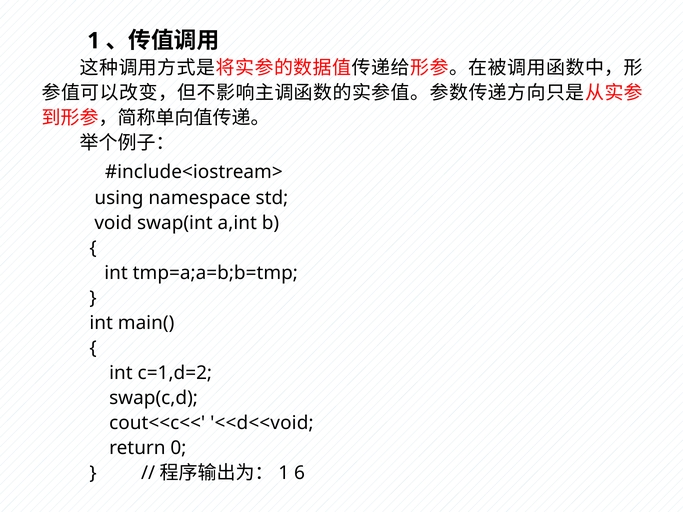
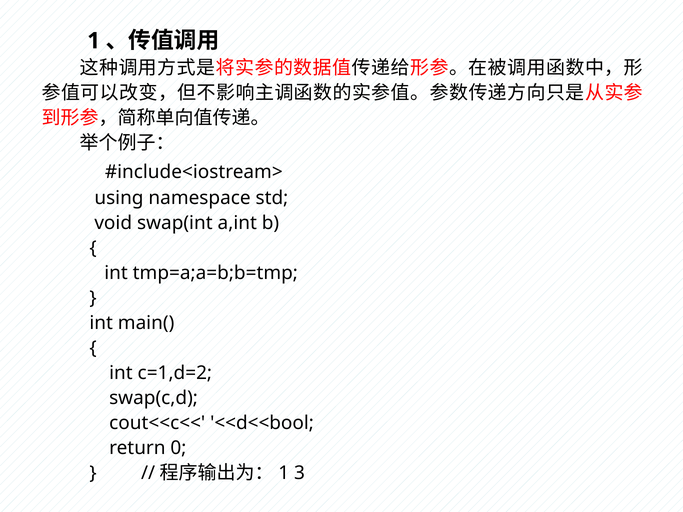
<<d<<void: <<d<<void -> <<d<<bool
6: 6 -> 3
